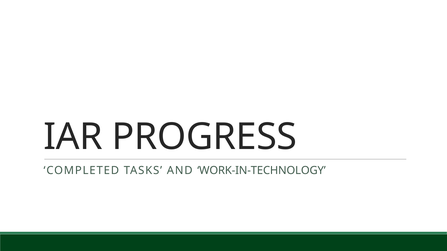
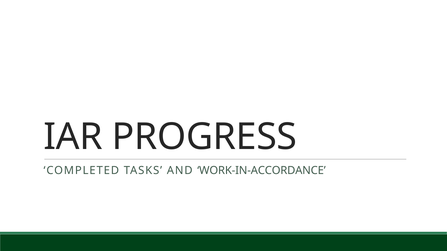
WORK-IN-TECHNOLOGY: WORK-IN-TECHNOLOGY -> WORK-IN-ACCORDANCE
